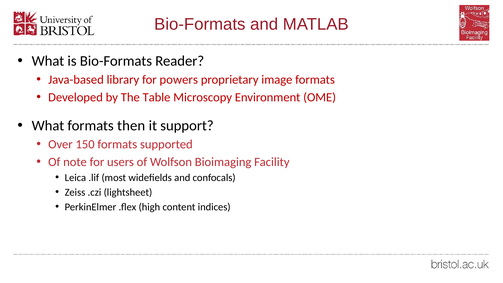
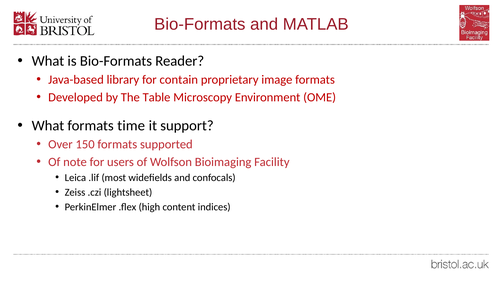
powers: powers -> contain
then: then -> time
